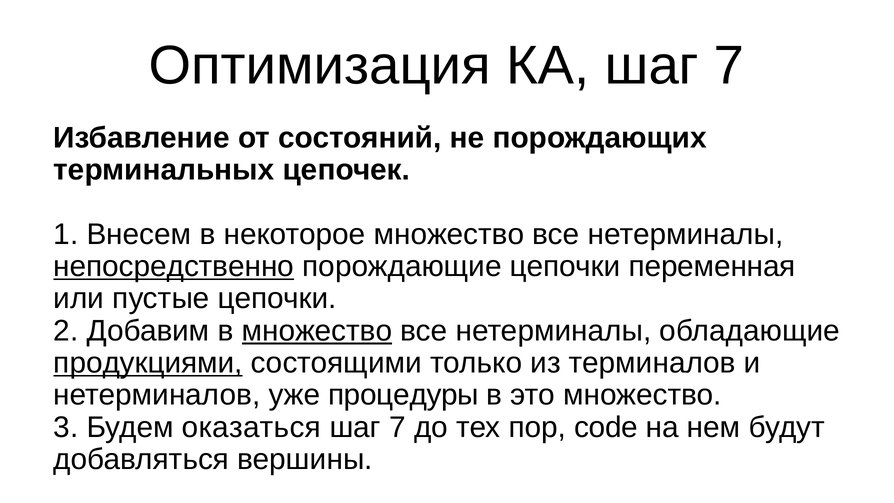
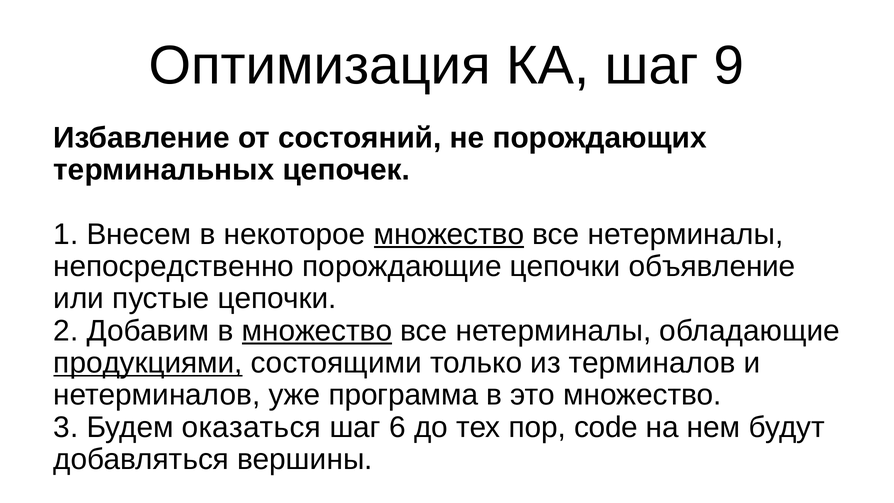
КА шаг 7: 7 -> 9
множество at (449, 234) underline: none -> present
непосредственно underline: present -> none
переменная: переменная -> объявление
процедуры: процедуры -> программа
7 at (397, 427): 7 -> 6
